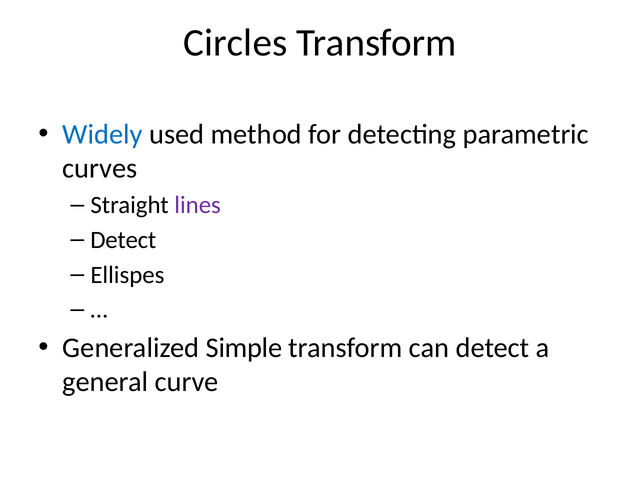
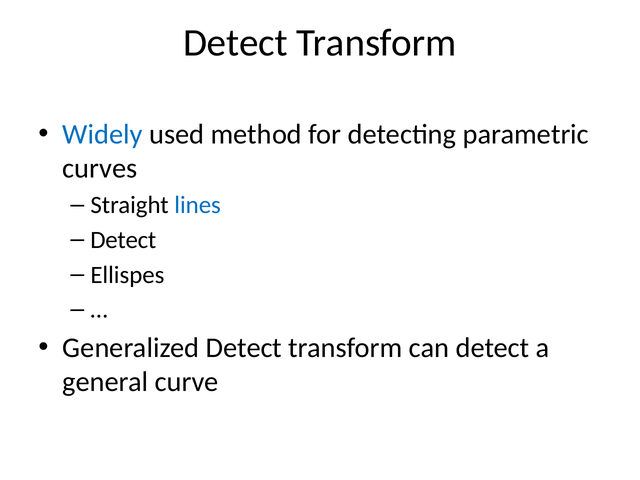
Circles at (235, 43): Circles -> Detect
lines colour: purple -> blue
Generalized Simple: Simple -> Detect
